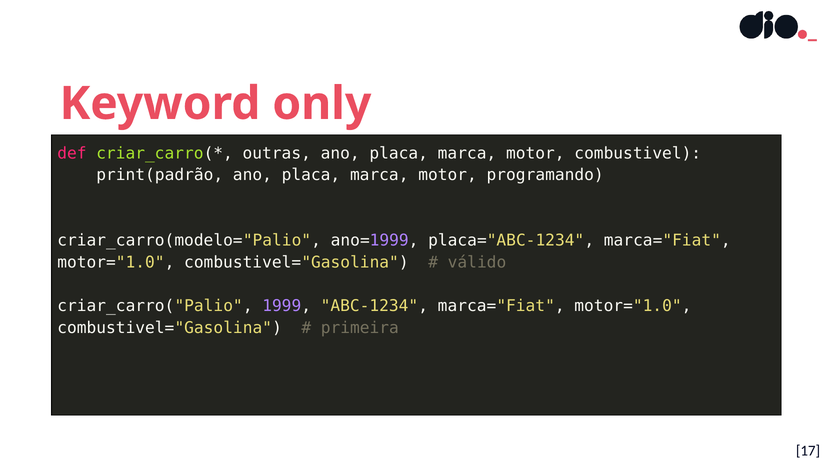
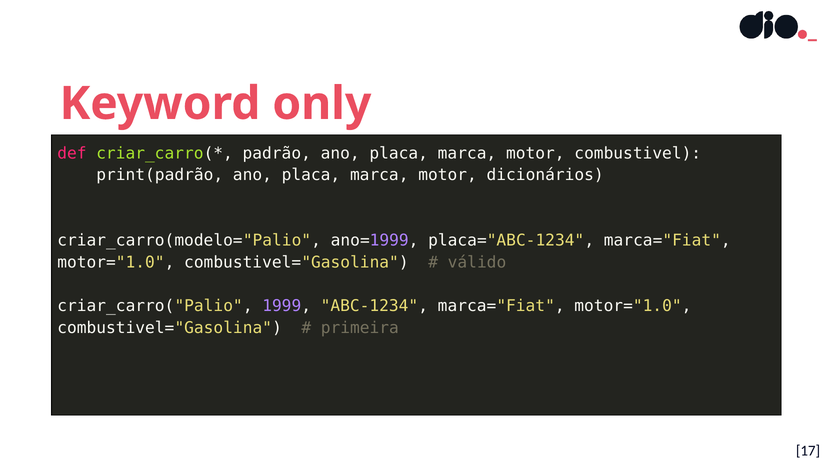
outras: outras -> padrão
programando: programando -> dicionários
